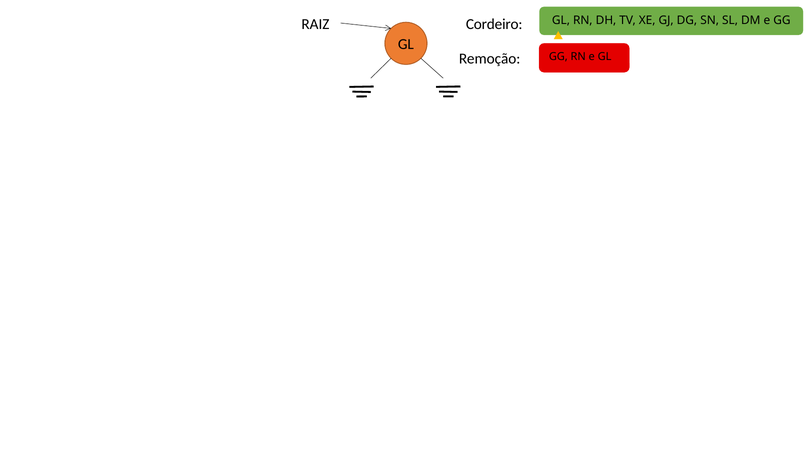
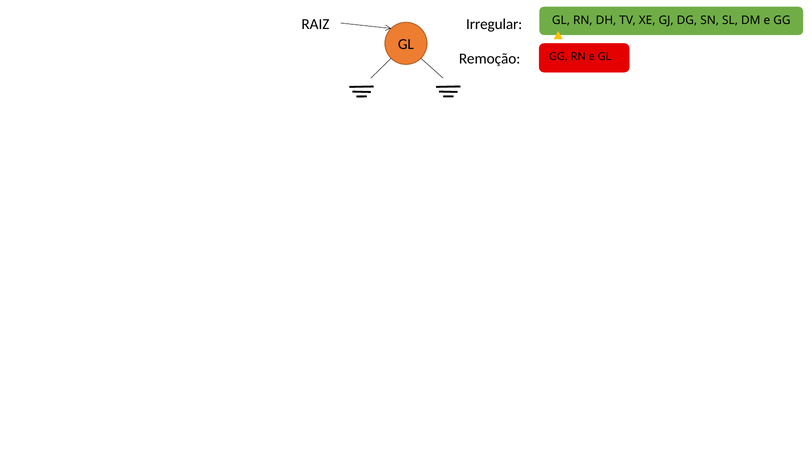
Cordeiro: Cordeiro -> Irregular
